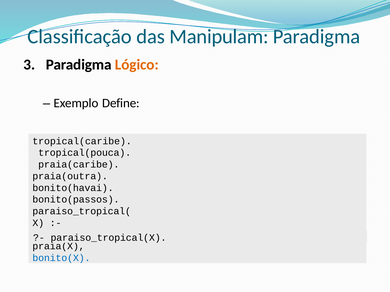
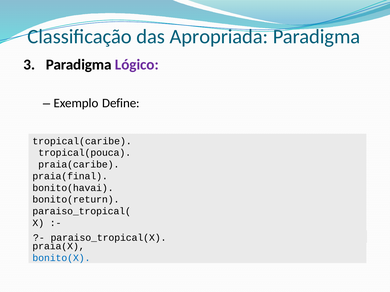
Manipulam: Manipulam -> Apropriada
Lógico colour: orange -> purple
praia(outra: praia(outra -> praia(final
bonito(passos: bonito(passos -> bonito(return
